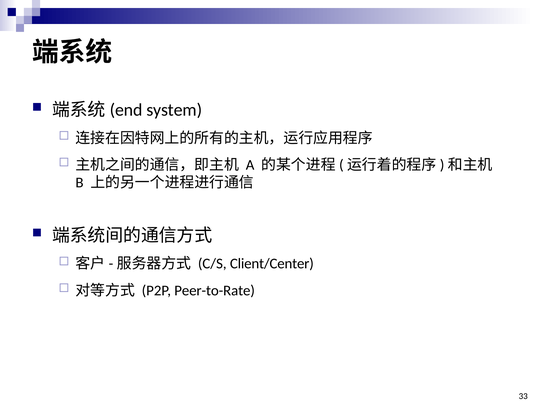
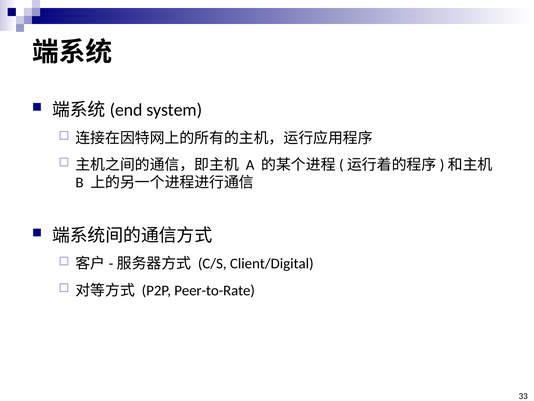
Client/Center: Client/Center -> Client/Digital
